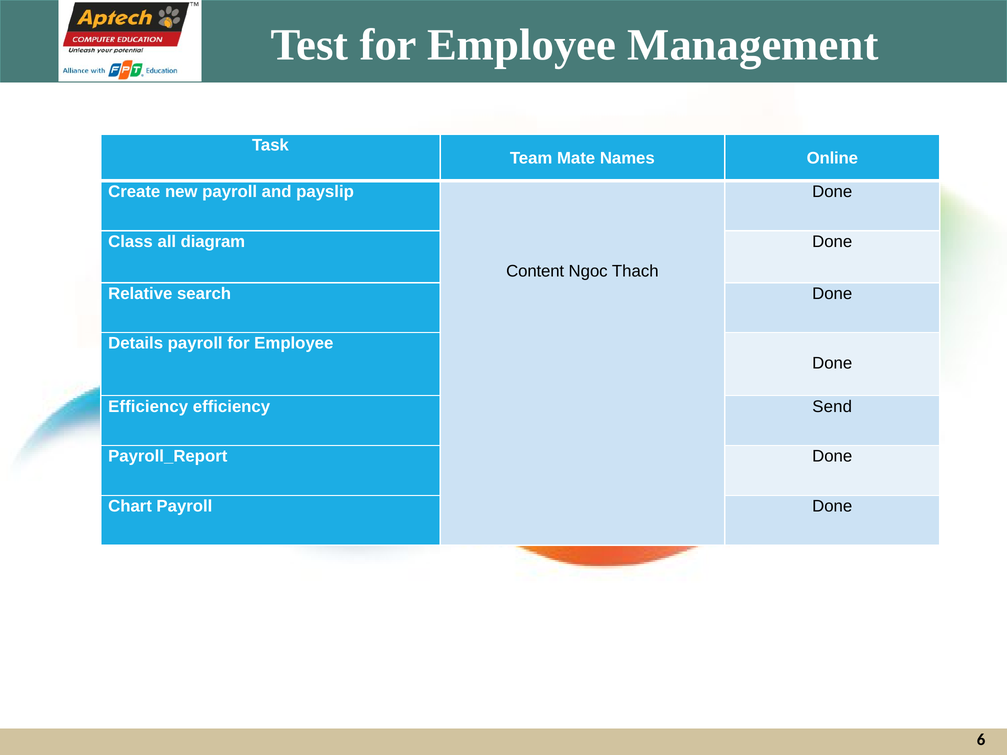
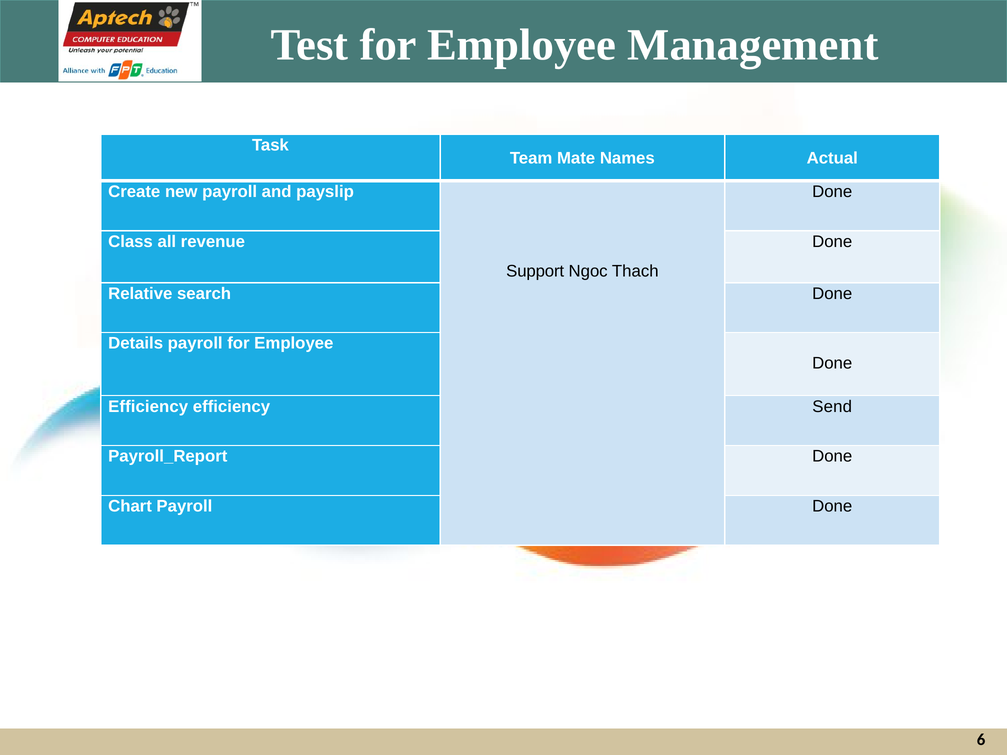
Online: Online -> Actual
diagram: diagram -> revenue
Content: Content -> Support
